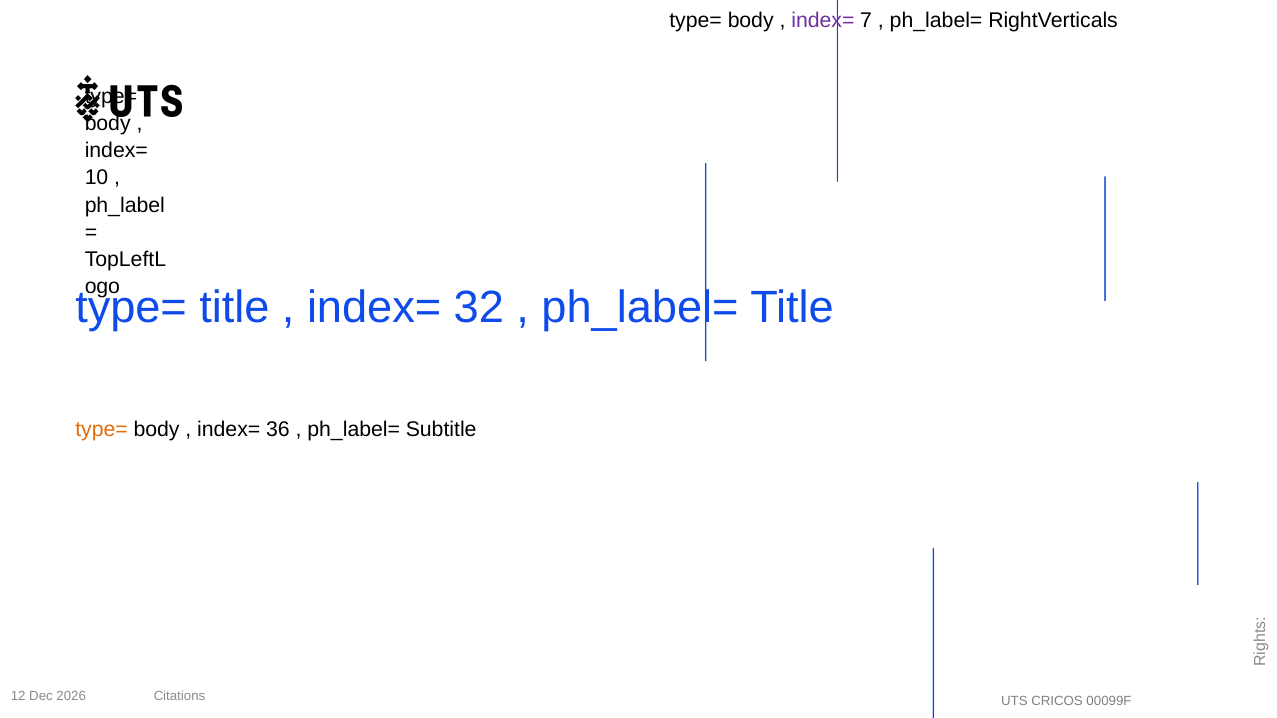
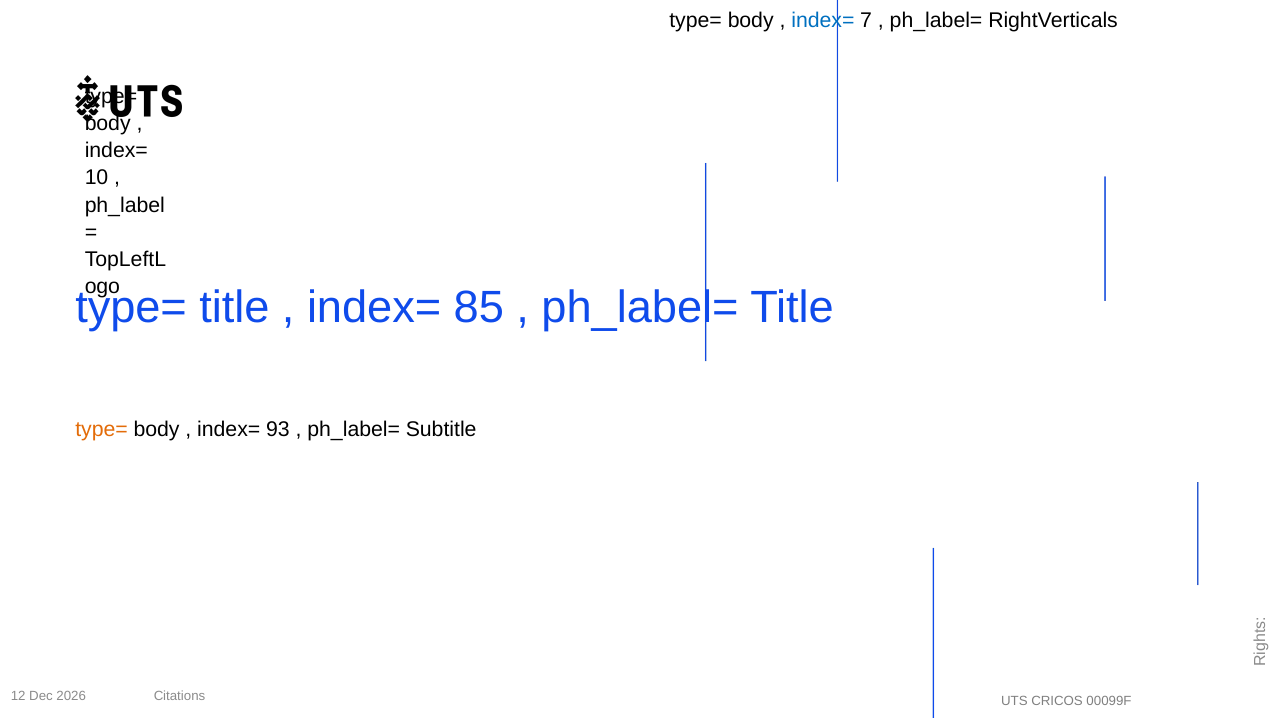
index= at (823, 21) colour: purple -> blue
32: 32 -> 85
36: 36 -> 93
